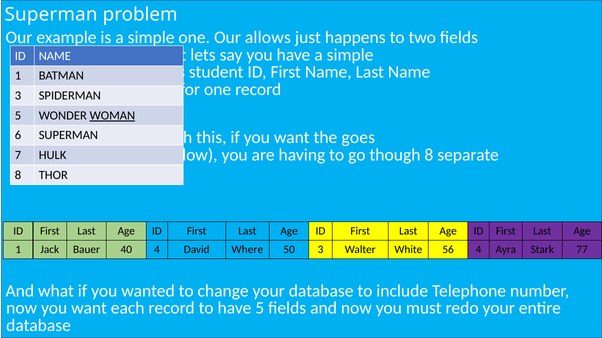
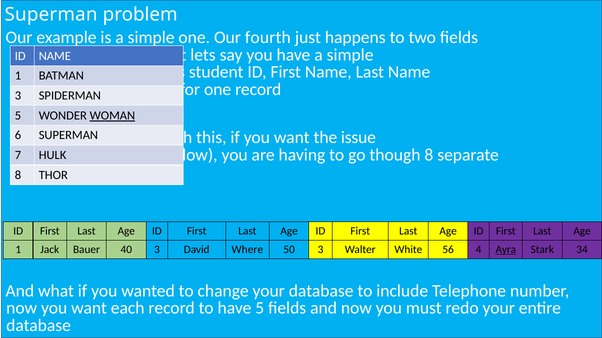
allows: allows -> fourth
goes: goes -> issue
40 4: 4 -> 3
Ayra underline: none -> present
77: 77 -> 34
